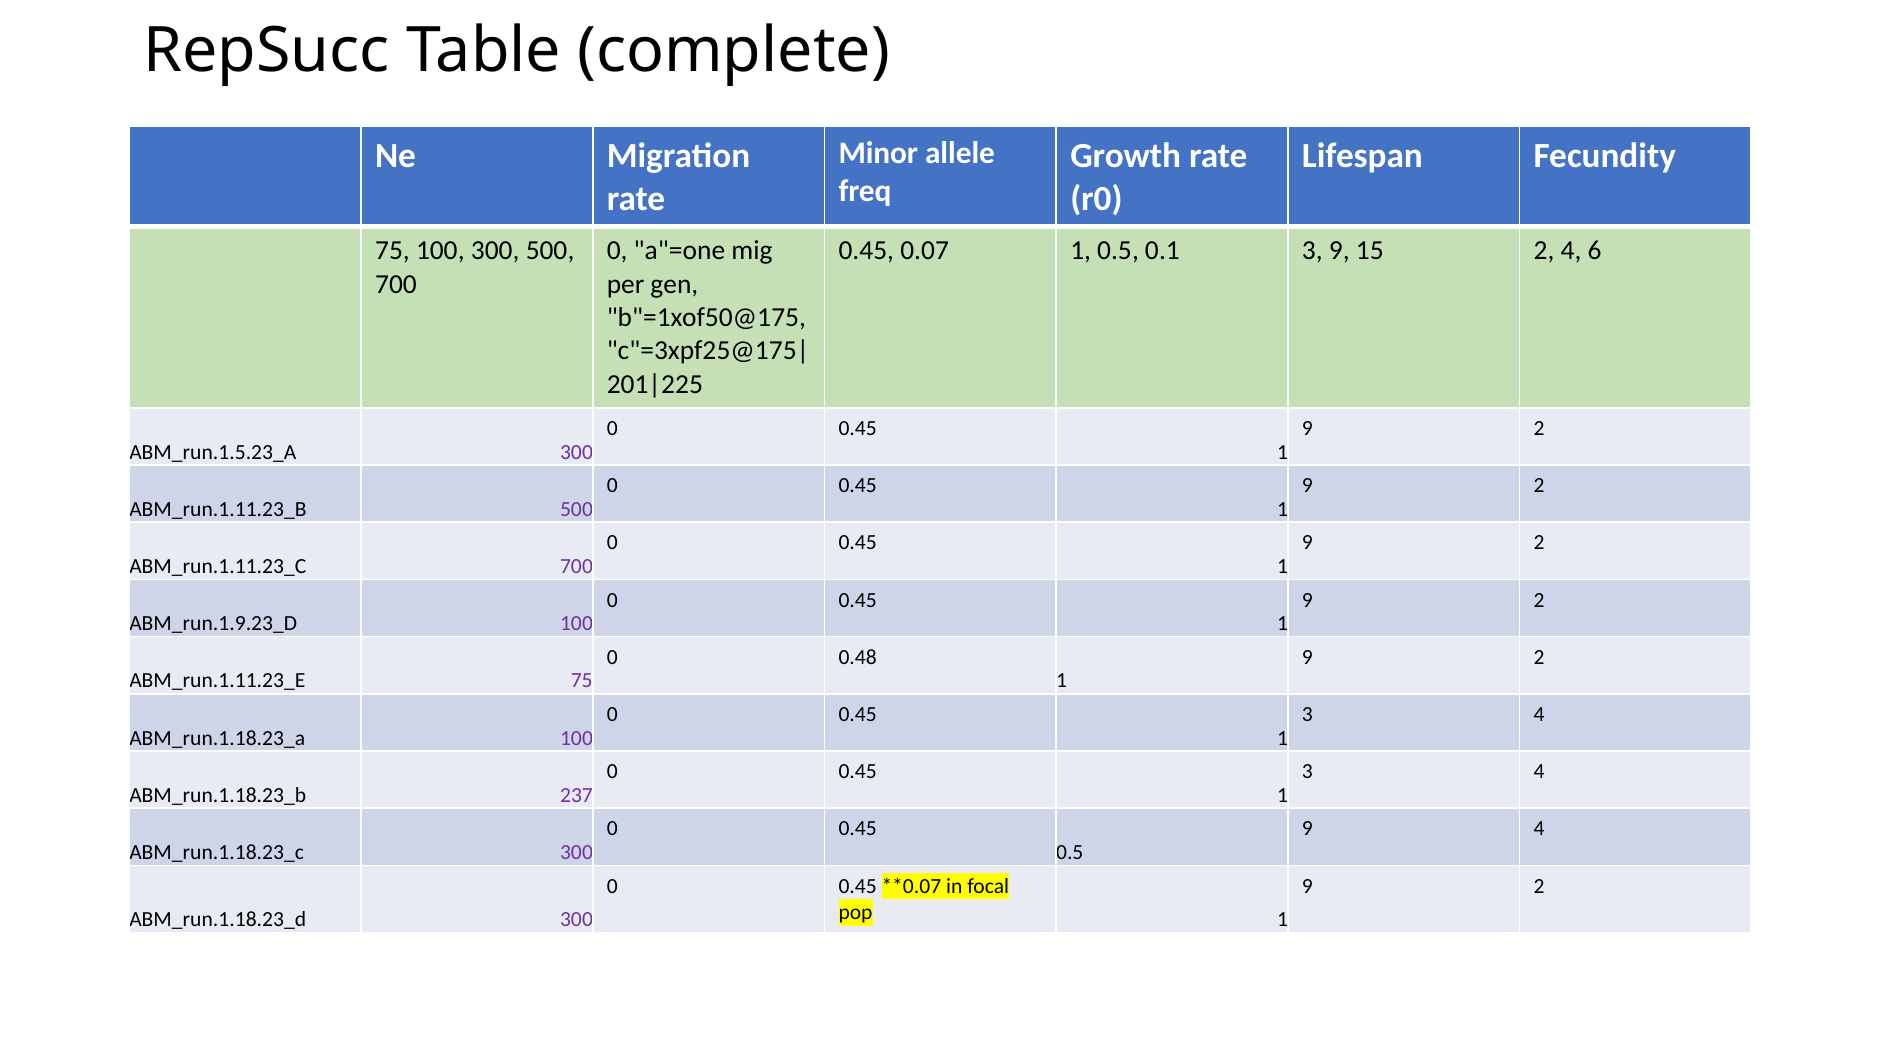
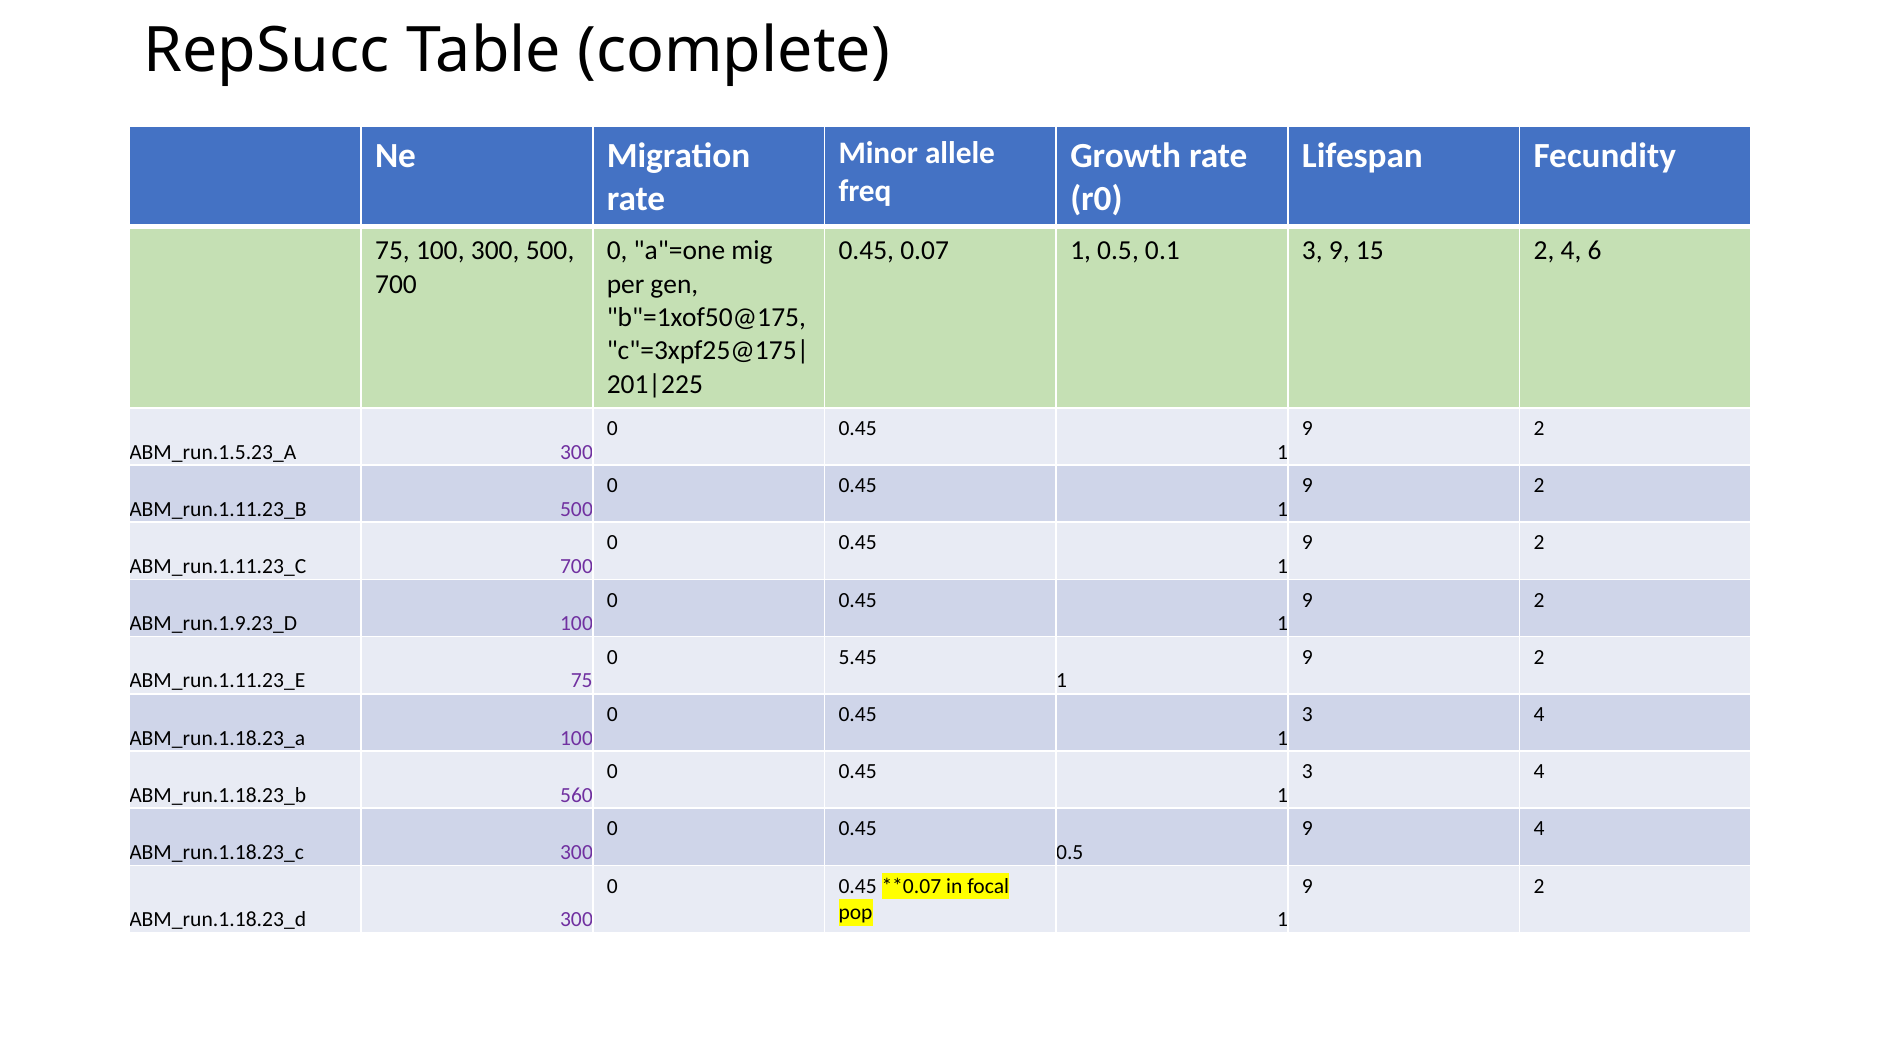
0.48: 0.48 -> 5.45
237: 237 -> 560
